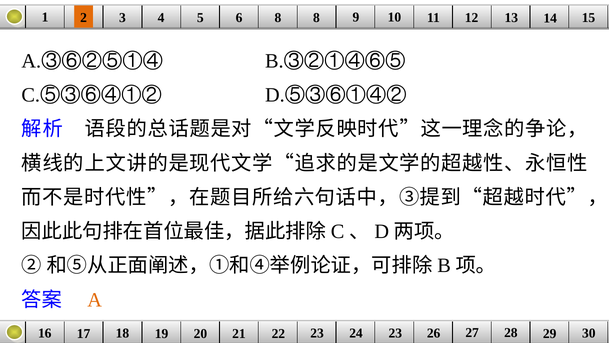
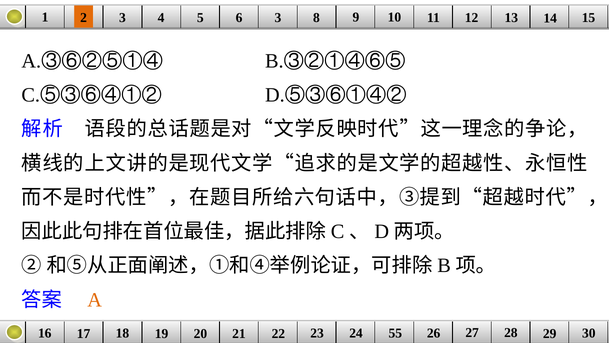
6 8: 8 -> 3
24 23: 23 -> 55
